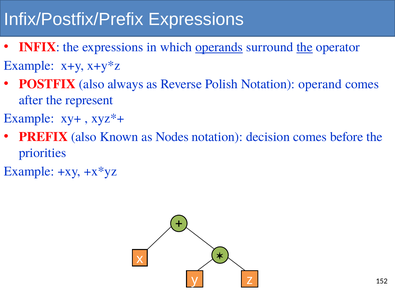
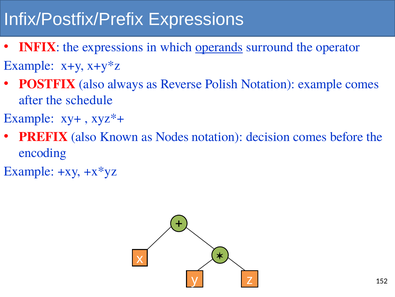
the at (305, 47) underline: present -> none
Notation operand: operand -> example
represent: represent -> schedule
priorities: priorities -> encoding
